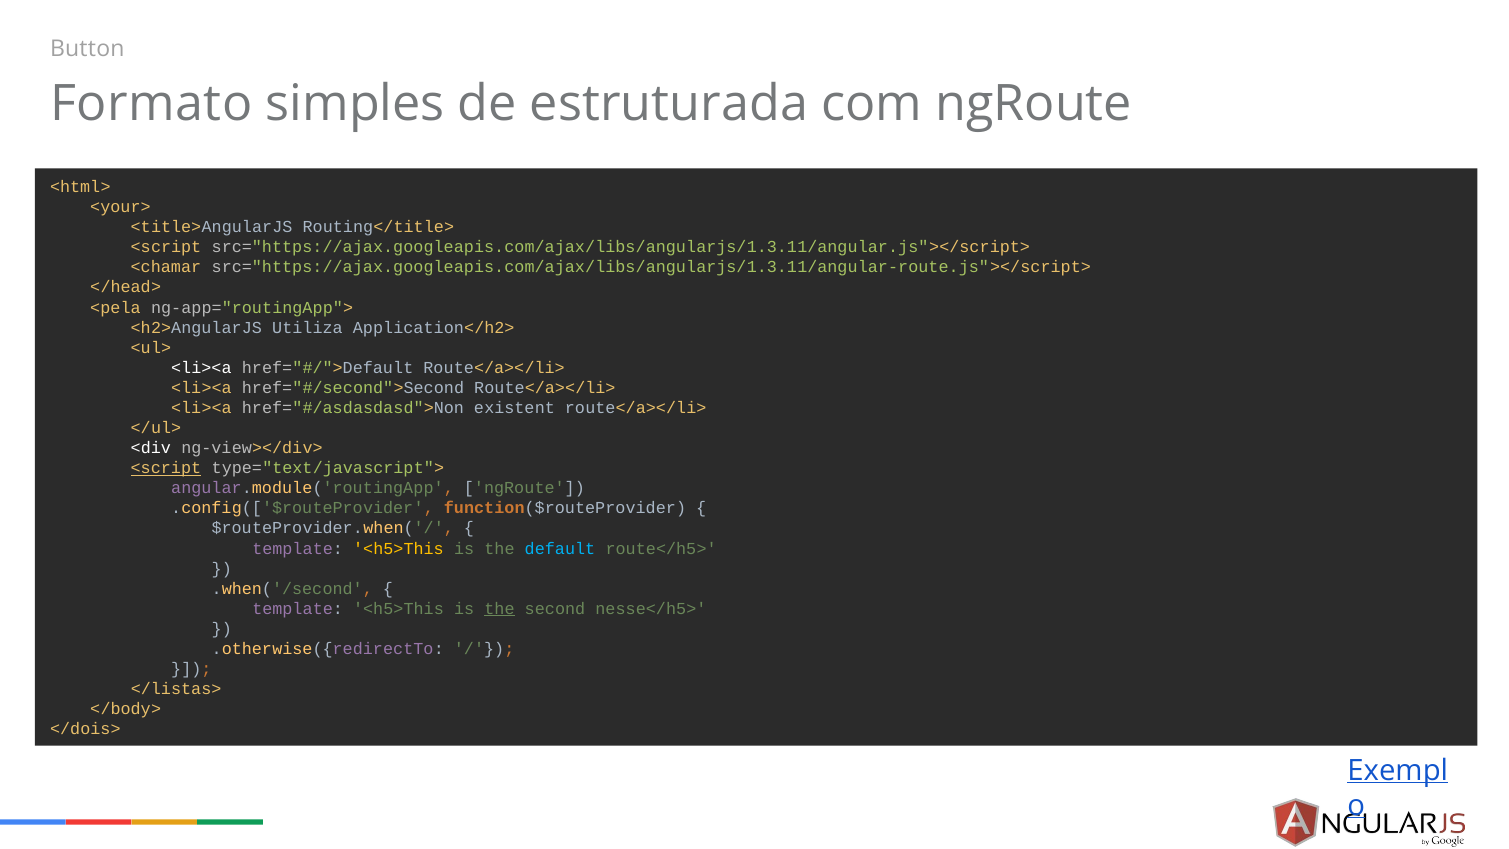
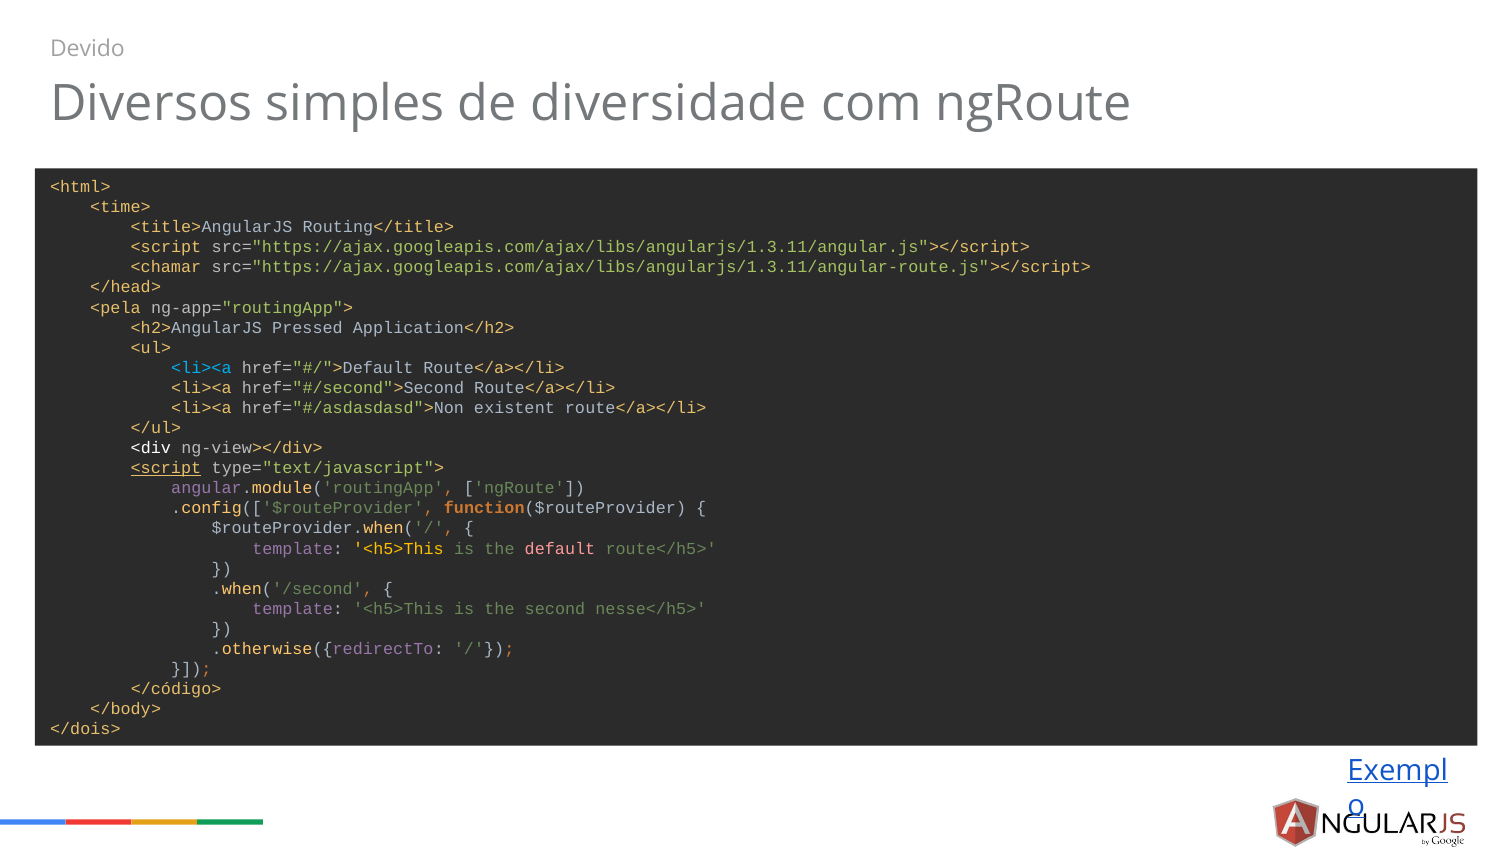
Button: Button -> Devido
Formato: Formato -> Diversos
estruturada: estruturada -> diversidade
<your>: <your> -> <time>
Utiliza: Utiliza -> Pressed
<li><a at (201, 368) colour: white -> light blue
default colour: light blue -> pink
the at (499, 609) underline: present -> none
</listas>: </listas> -> </código>
